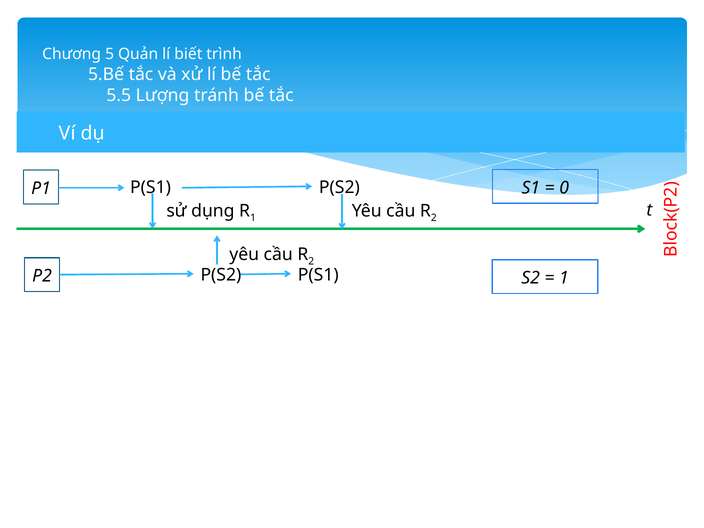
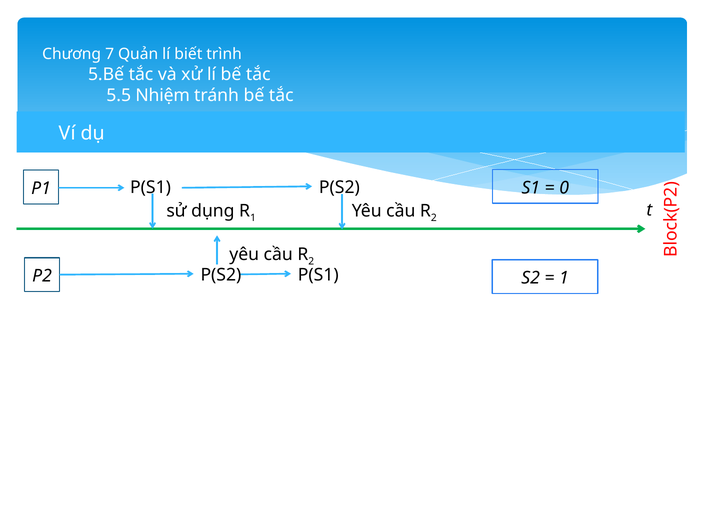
5: 5 -> 7
Lượng: Lượng -> Nhiệm
